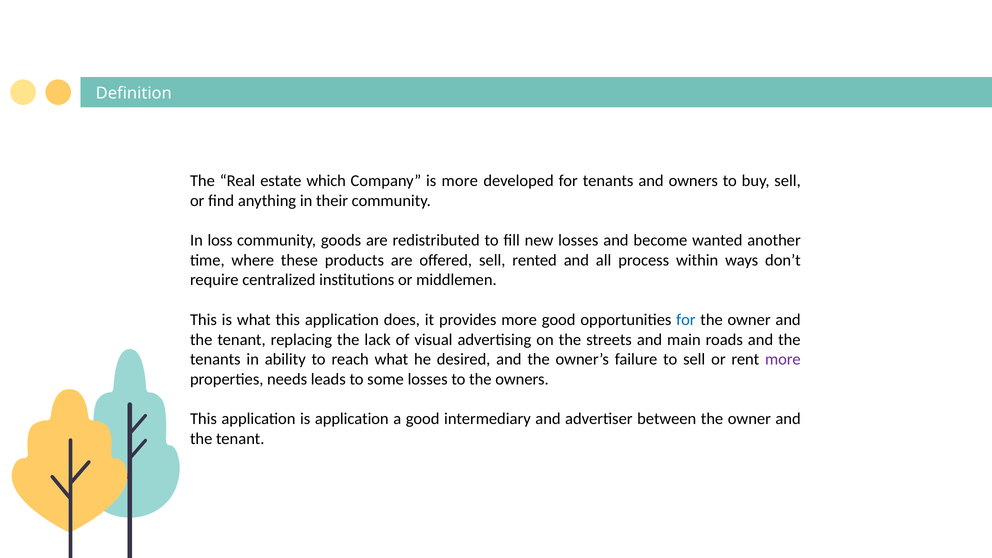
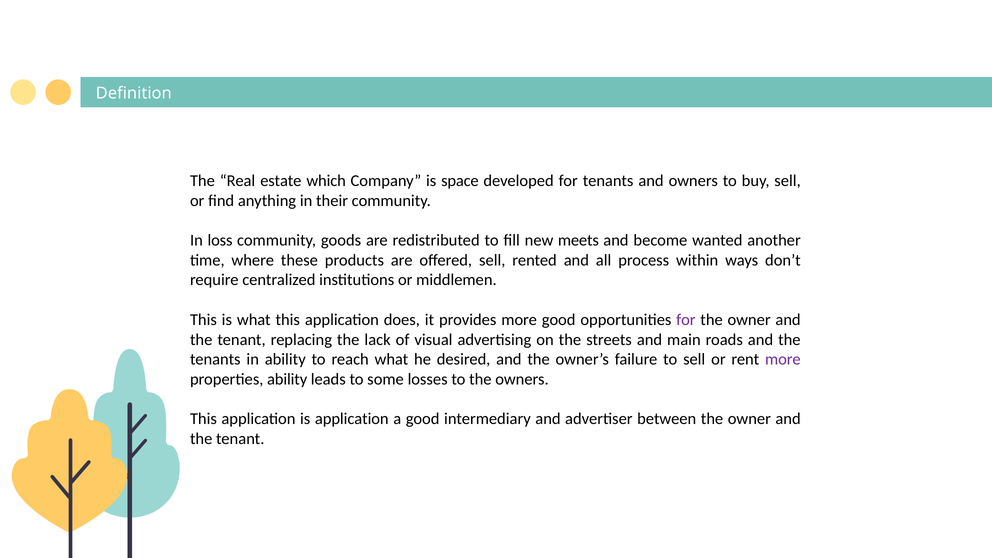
is more: more -> space
new losses: losses -> meets
for at (686, 320) colour: blue -> purple
properties needs: needs -> ability
